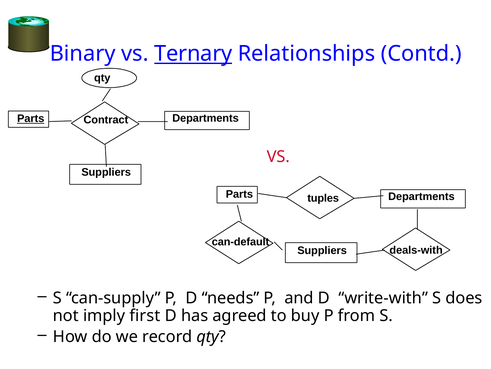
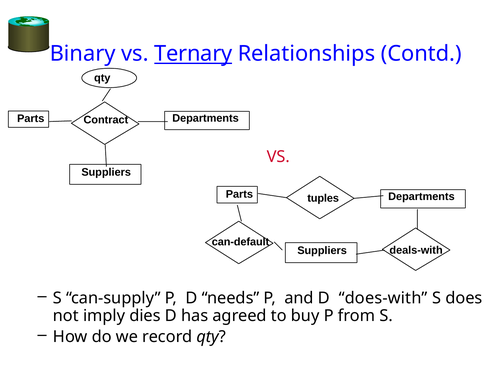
Parts at (31, 118) underline: present -> none
write-with: write-with -> does-with
first: first -> dies
